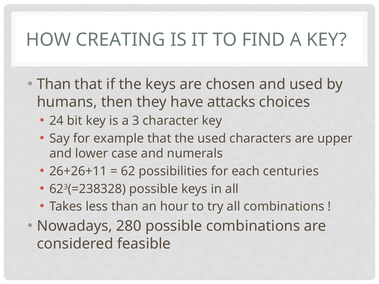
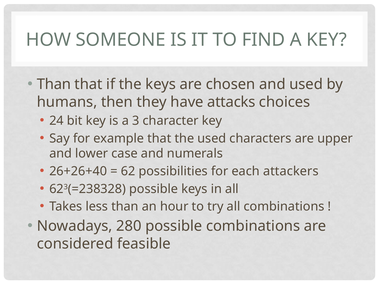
CREATING: CREATING -> SOMEONE
26+26+11: 26+26+11 -> 26+26+40
centuries: centuries -> attackers
